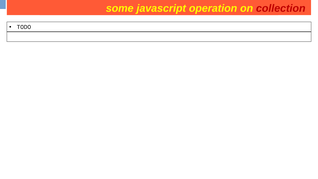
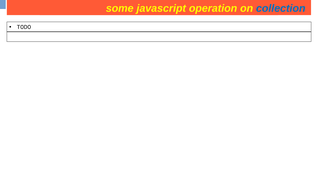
collection at (281, 8) colour: red -> blue
